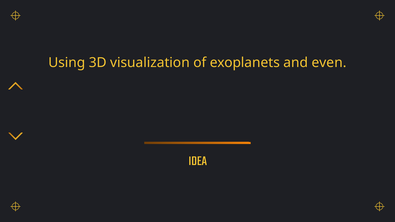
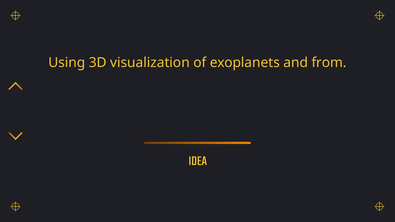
even: even -> from
